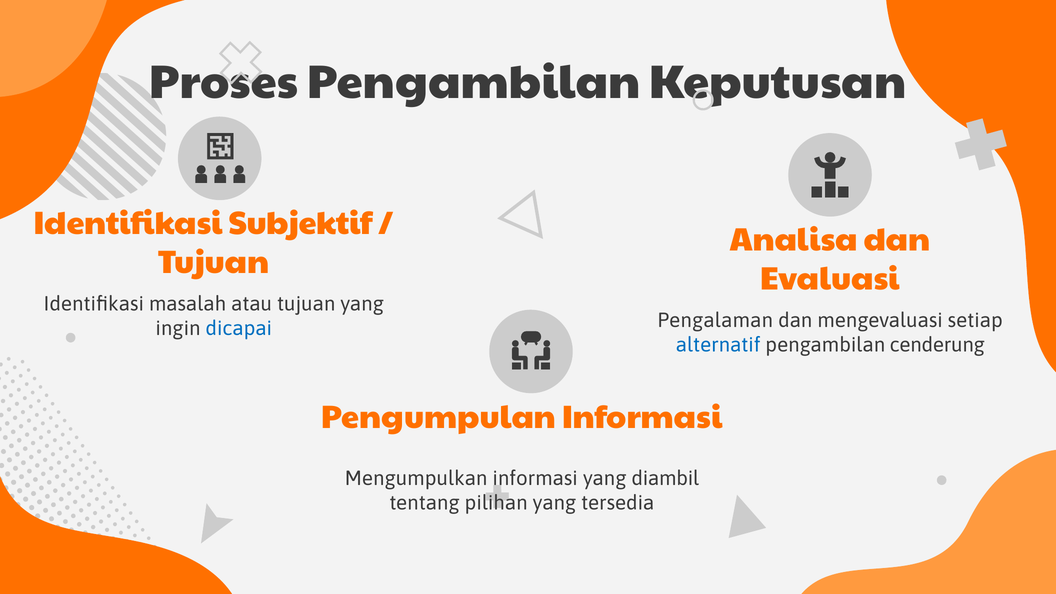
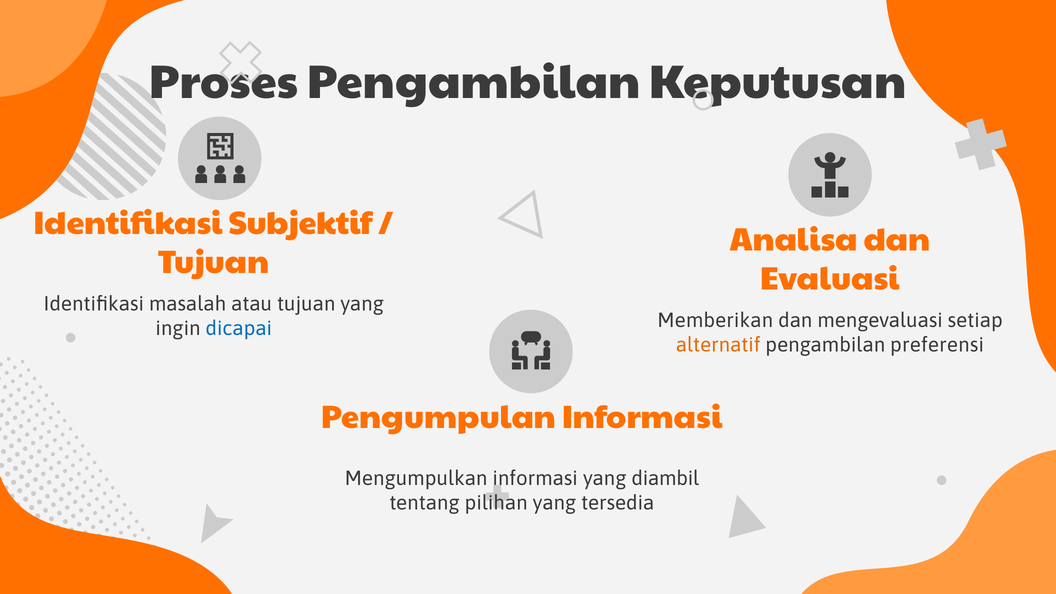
Pengalaman: Pengalaman -> Memberikan
alternatif colour: blue -> orange
cenderung: cenderung -> preferensi
